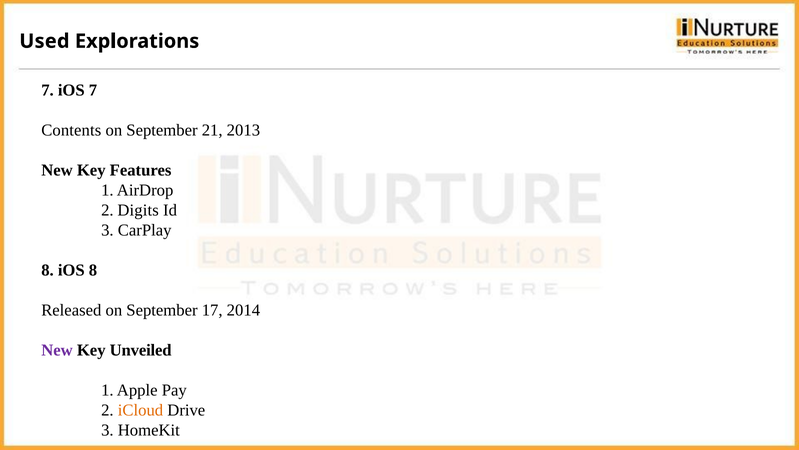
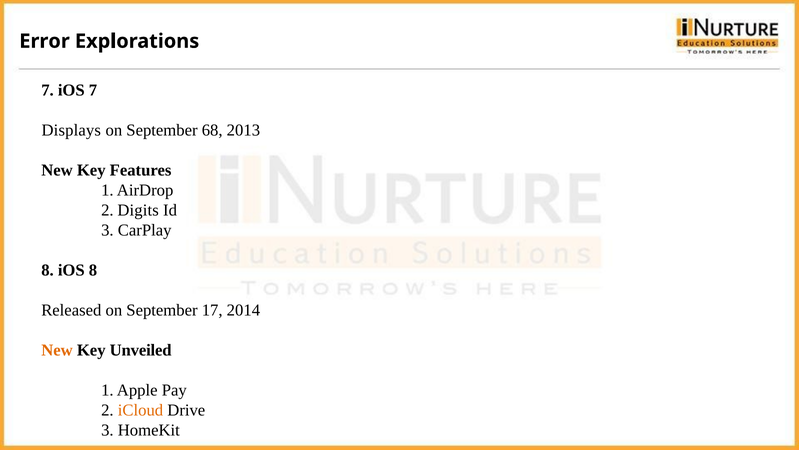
Used: Used -> Error
Contents: Contents -> Displays
21: 21 -> 68
New at (57, 350) colour: purple -> orange
